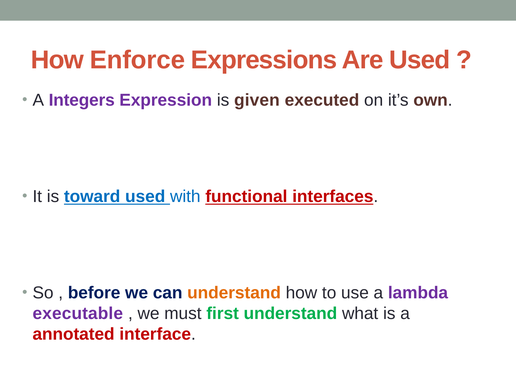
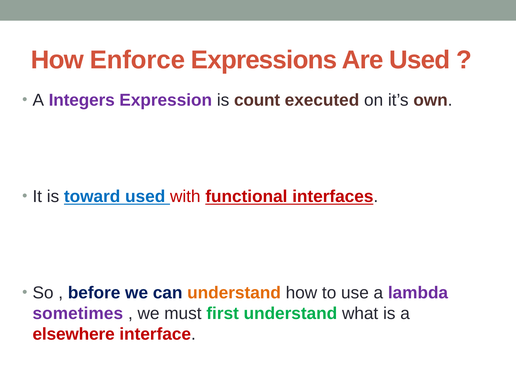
given: given -> count
with colour: blue -> red
executable: executable -> sometimes
annotated: annotated -> elsewhere
